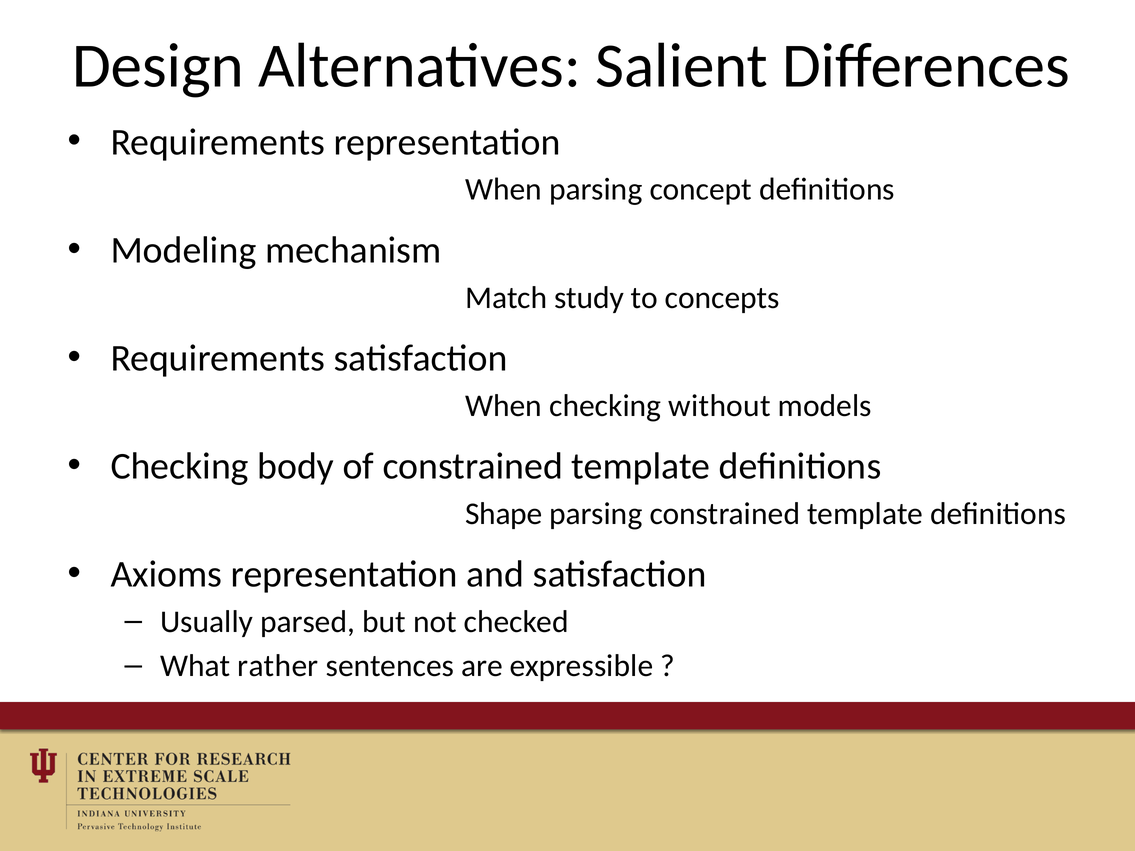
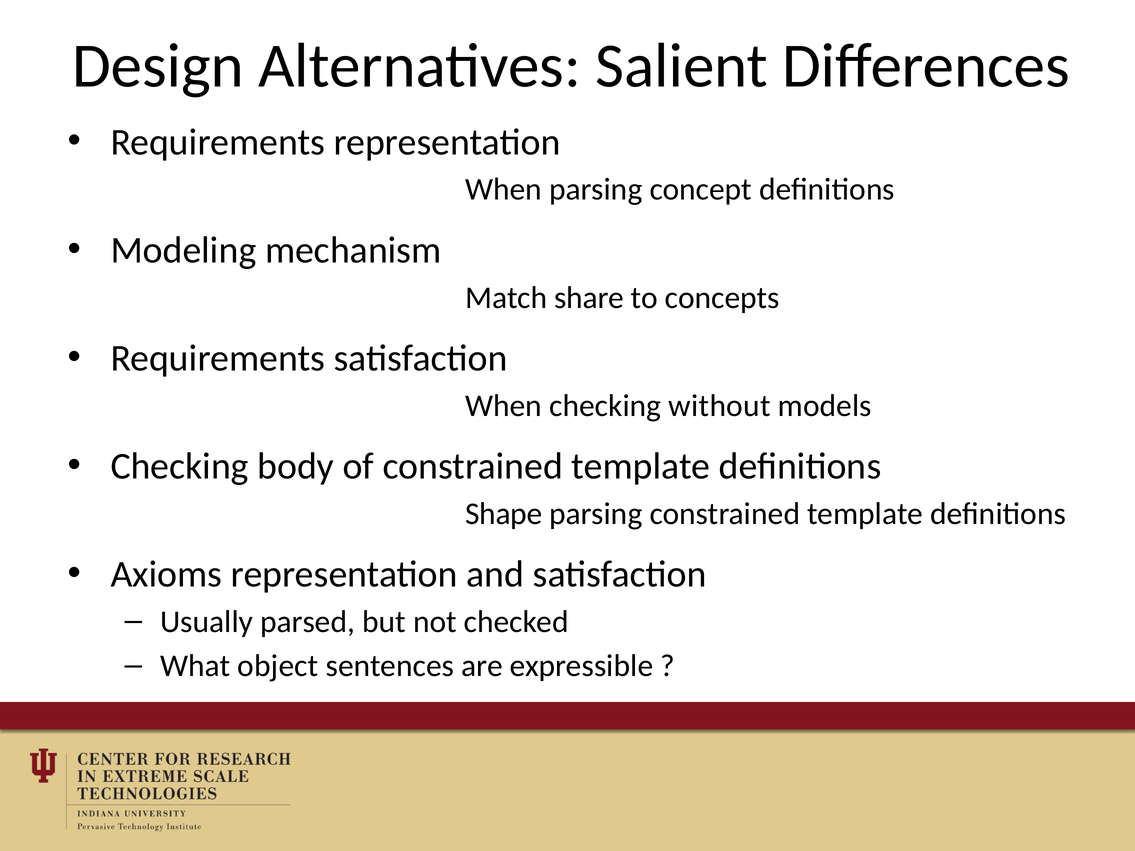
study: study -> share
rather: rather -> object
